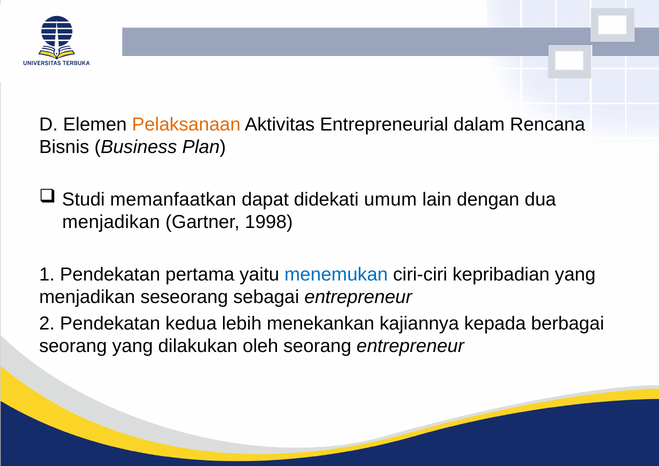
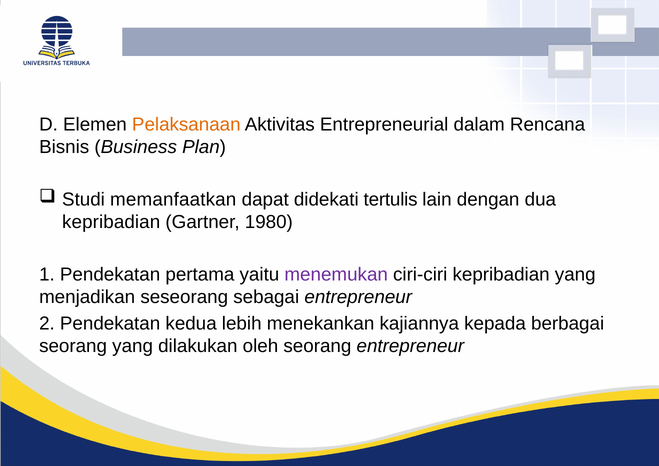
umum: umum -> tertulis
menjadikan at (111, 222): menjadikan -> kepribadian
1998: 1998 -> 1980
menemukan colour: blue -> purple
